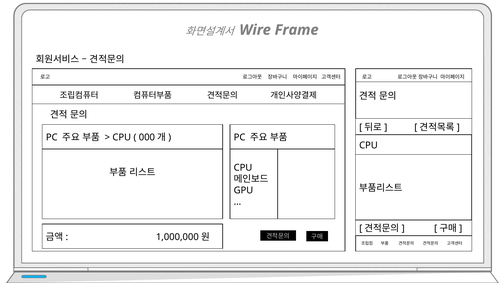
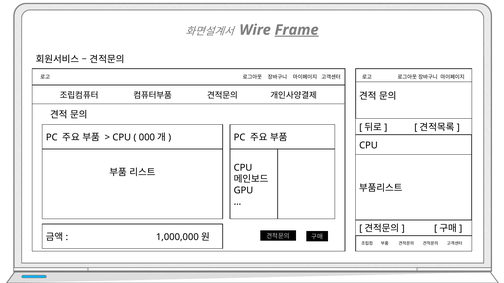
Frame underline: none -> present
